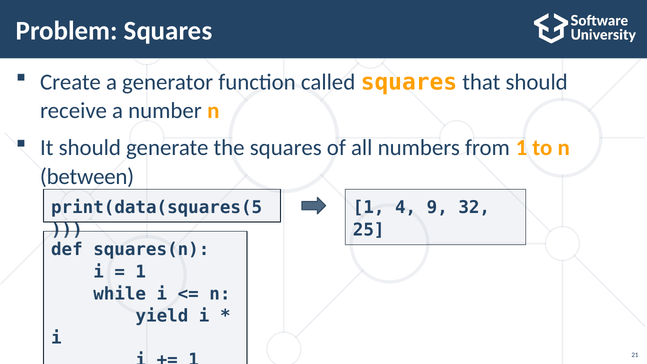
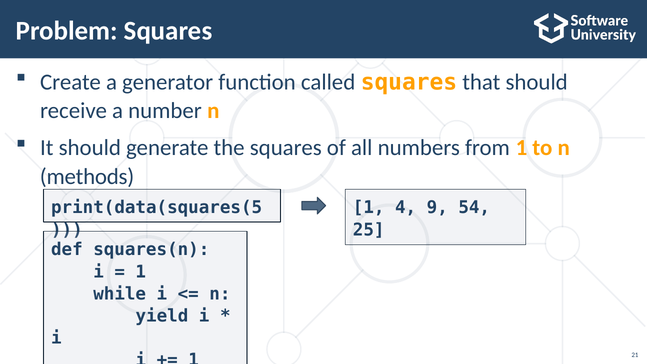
between: between -> methods
32: 32 -> 54
